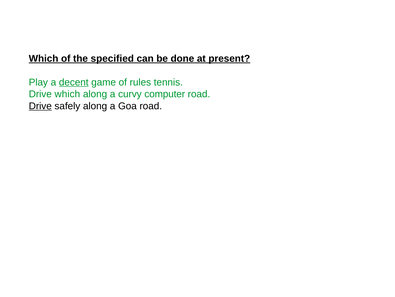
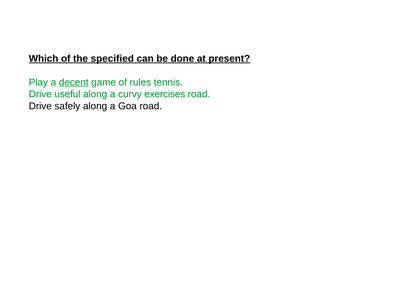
Drive which: which -> useful
computer: computer -> exercises
Drive at (40, 106) underline: present -> none
